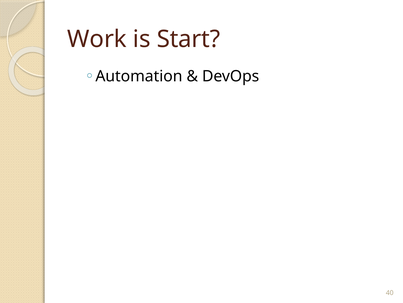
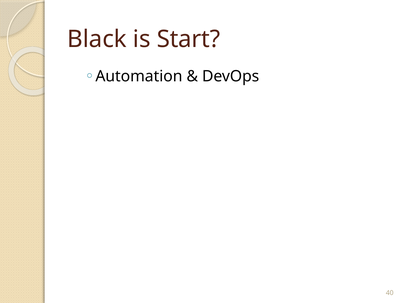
Work: Work -> Black
